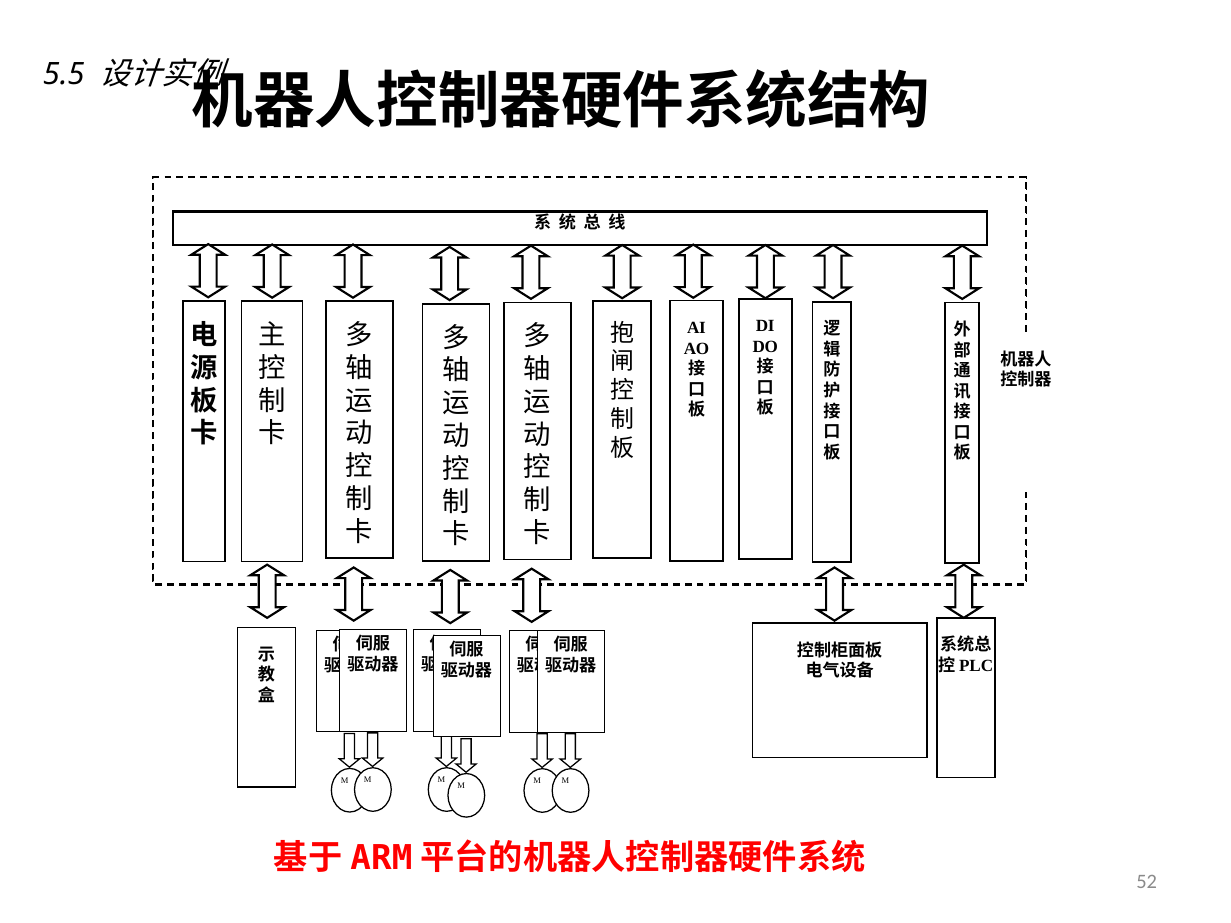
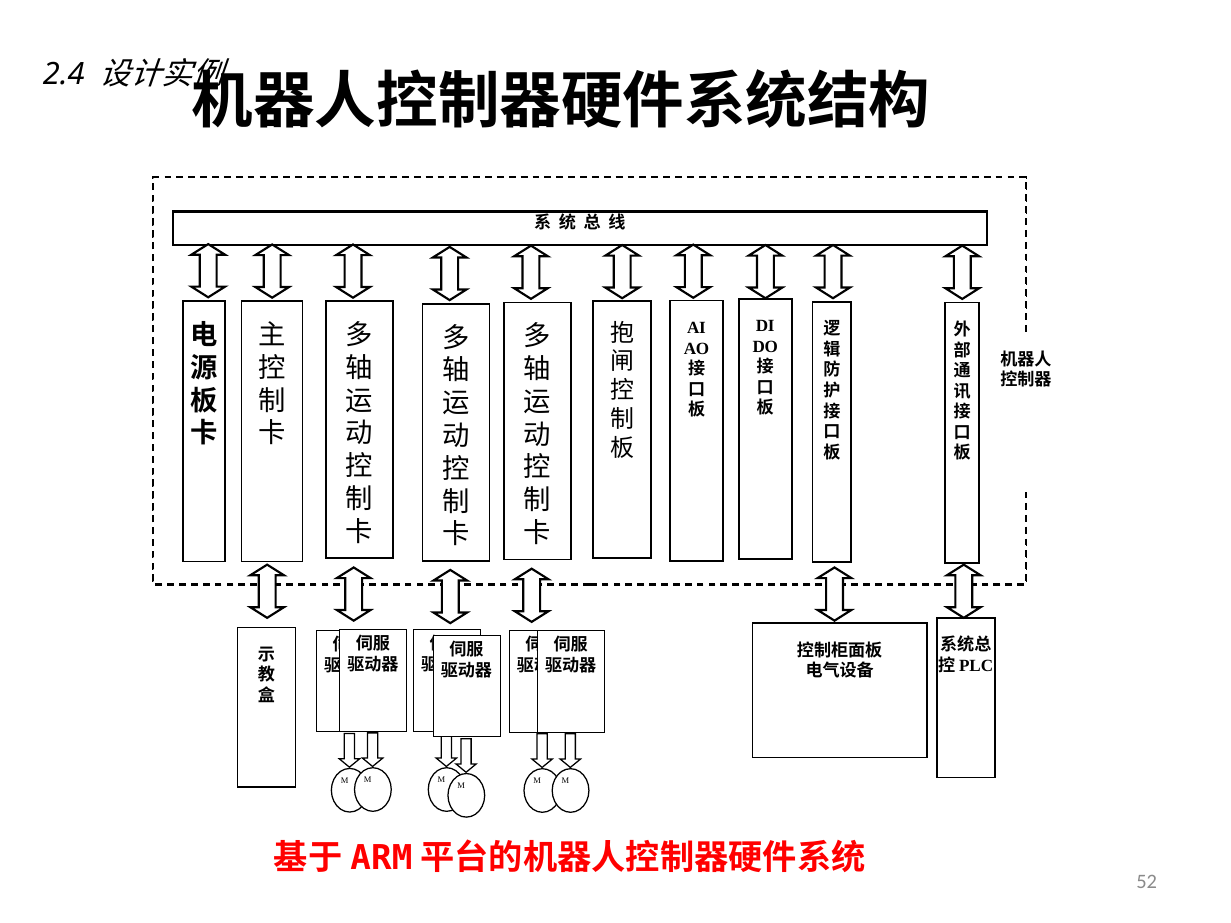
5.5: 5.5 -> 2.4
